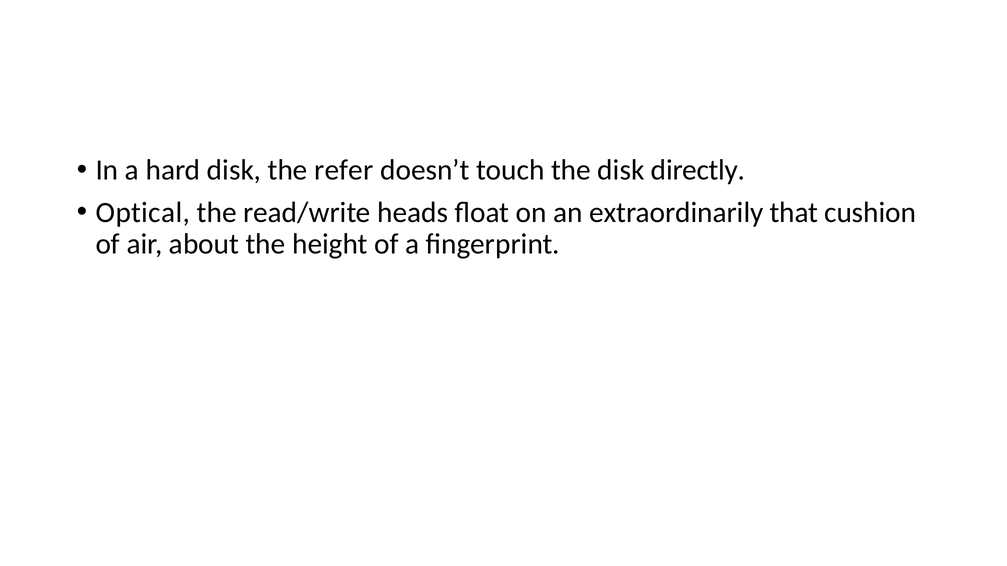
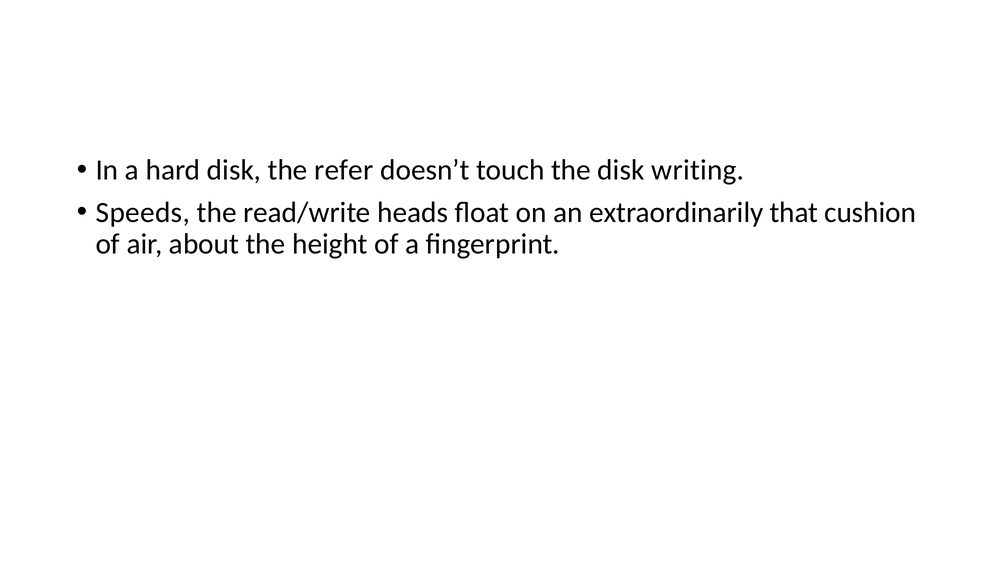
directly: directly -> writing
Optical: Optical -> Speeds
